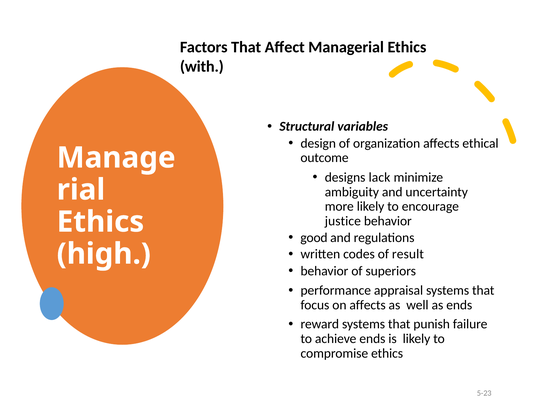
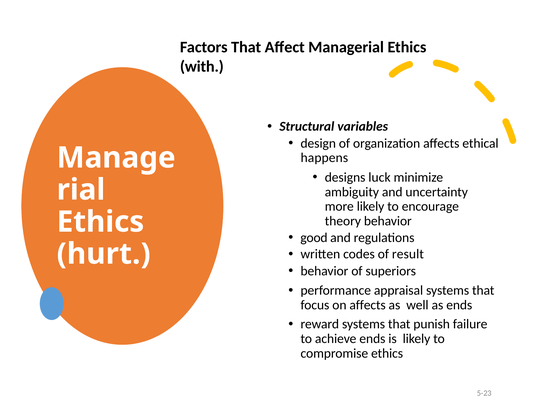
outcome: outcome -> happens
lack: lack -> luck
justice: justice -> theory
high: high -> hurt
